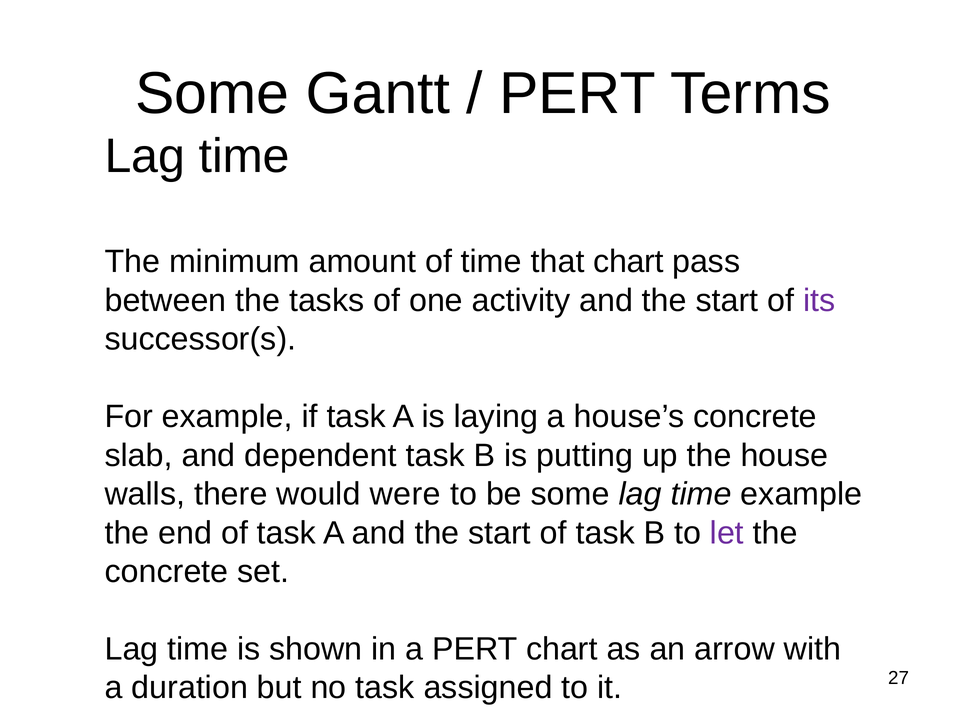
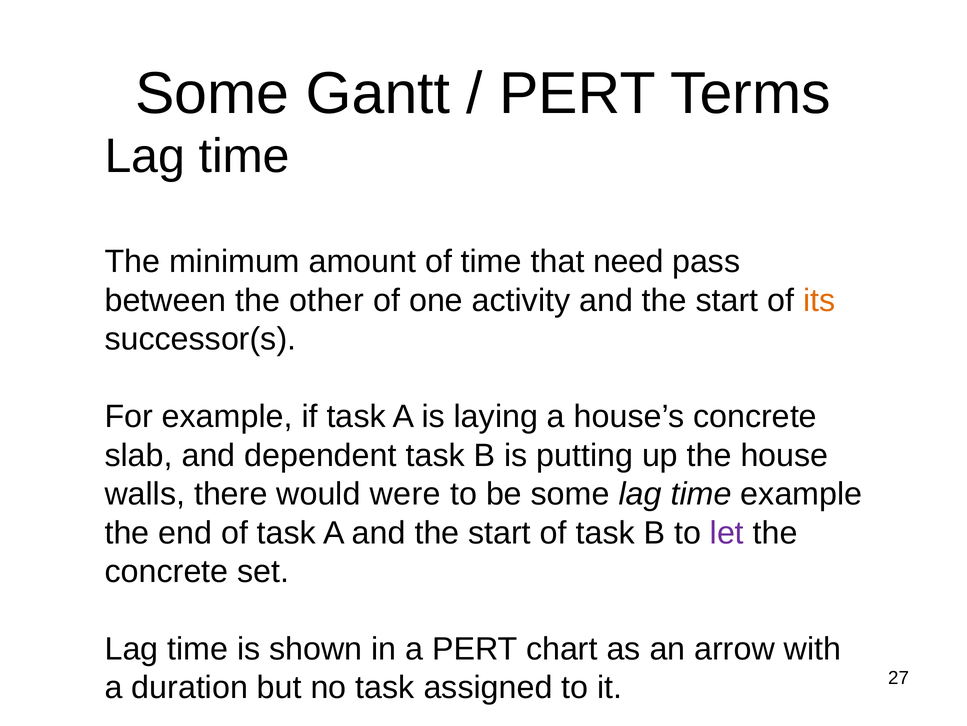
that chart: chart -> need
tasks: tasks -> other
its colour: purple -> orange
